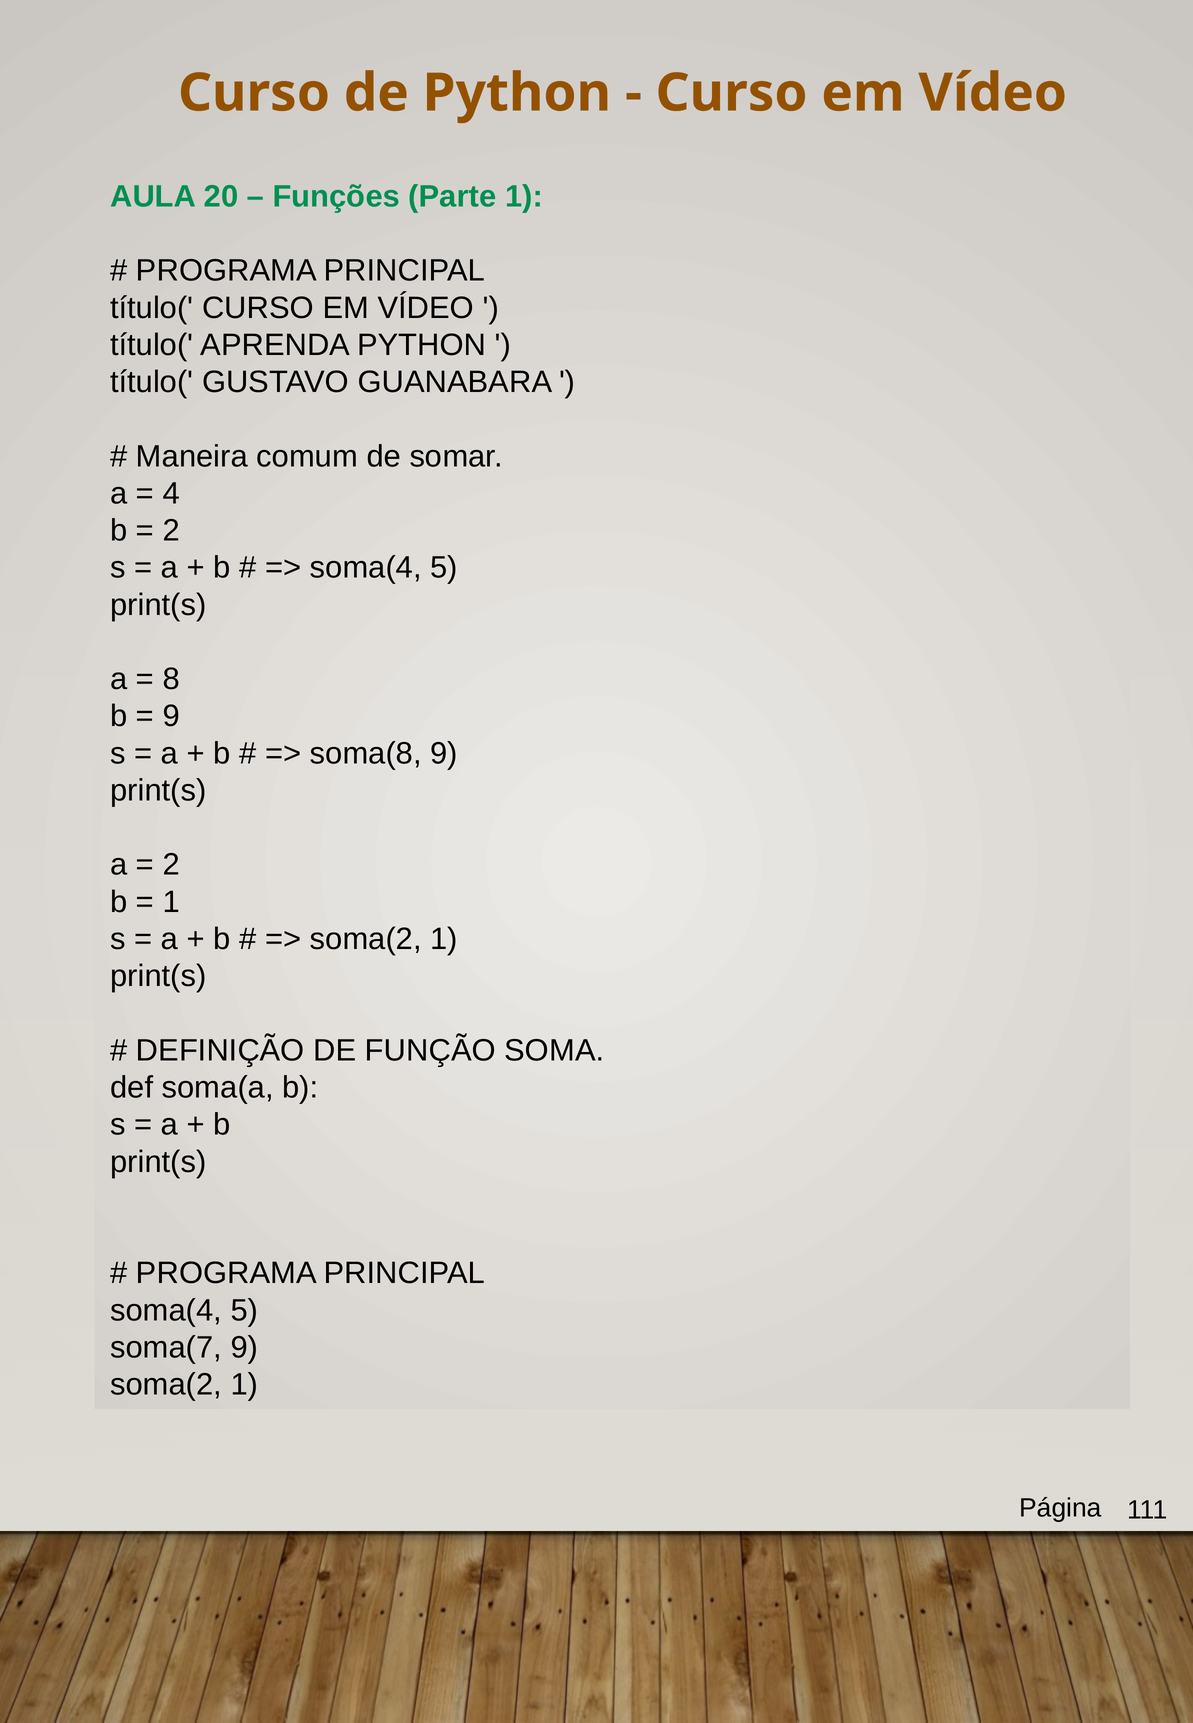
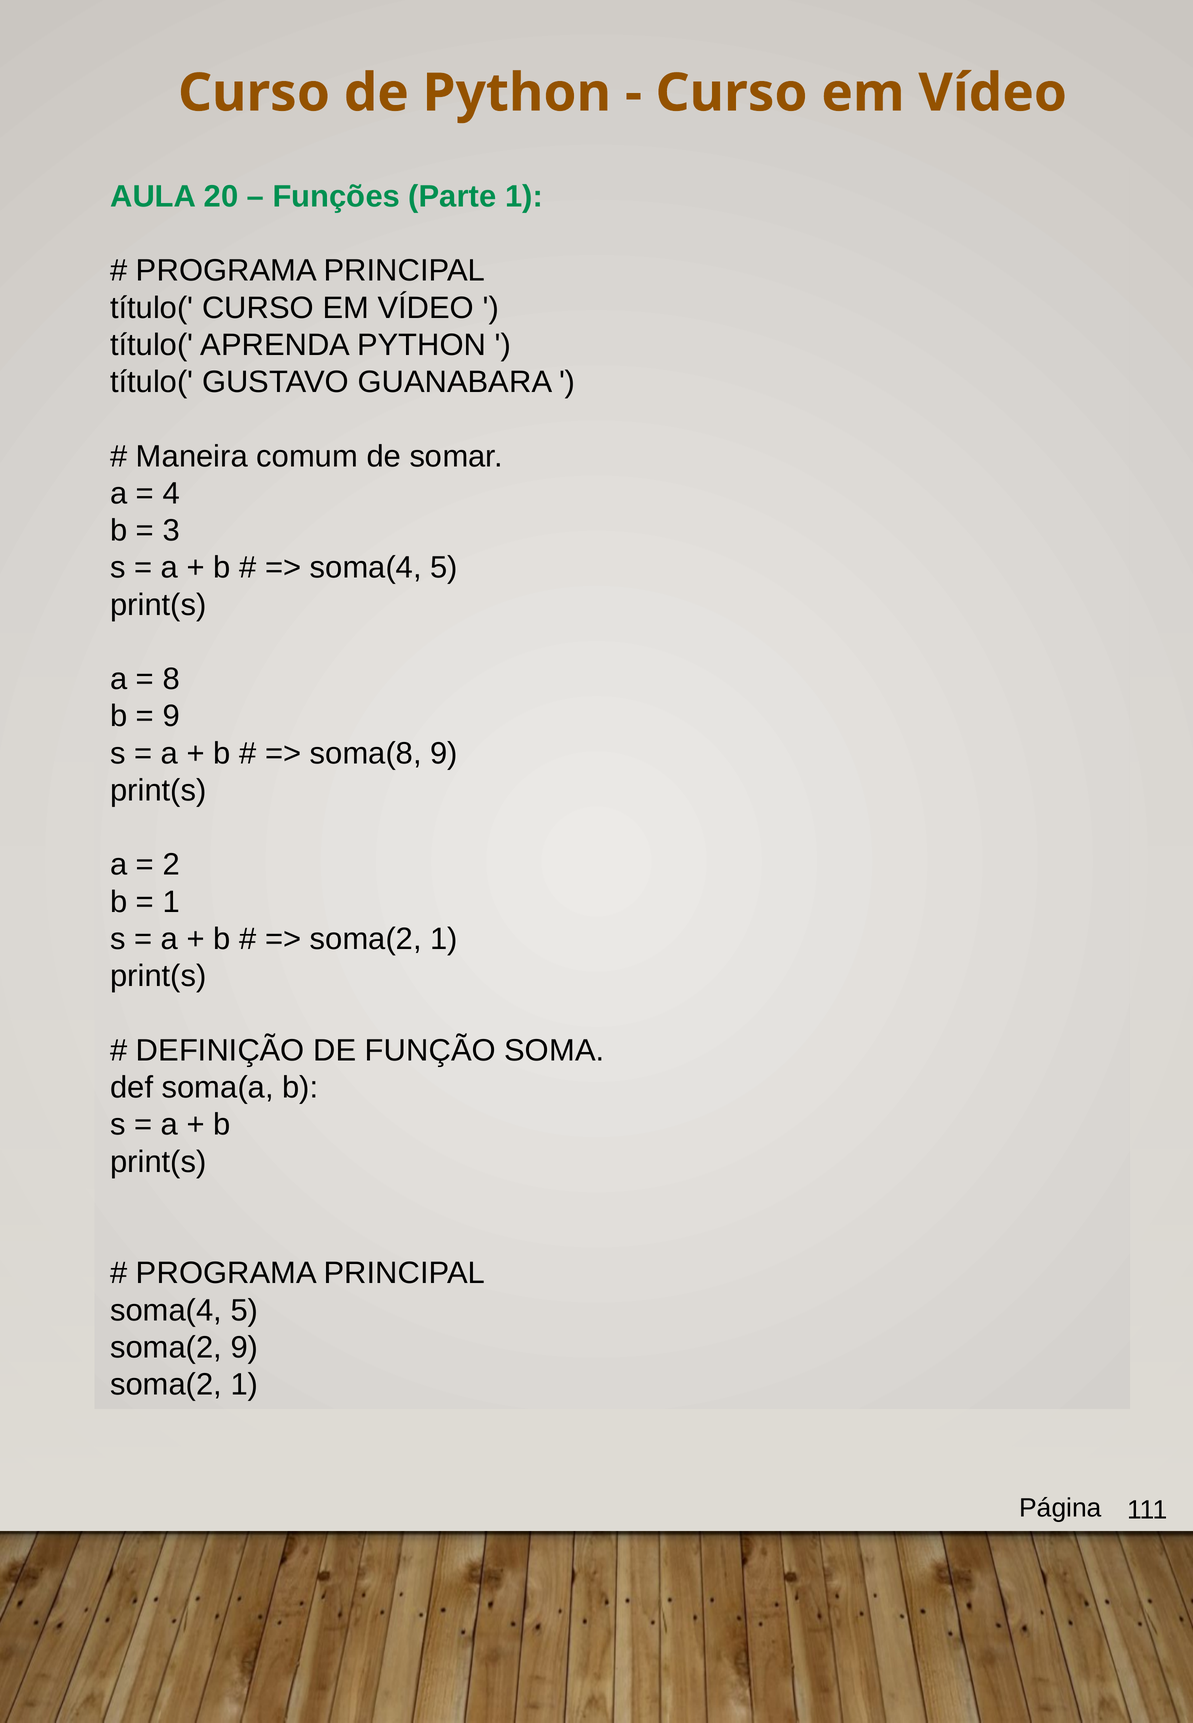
2 at (171, 531): 2 -> 3
soma(7 at (166, 1348): soma(7 -> soma(2
